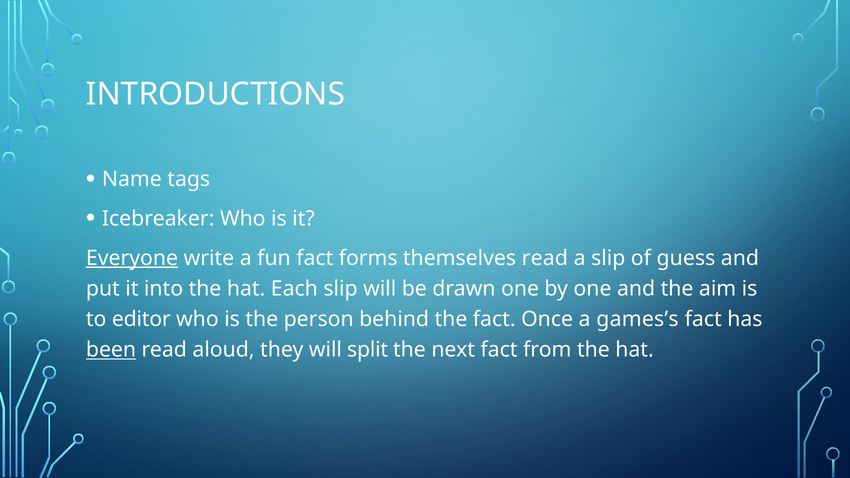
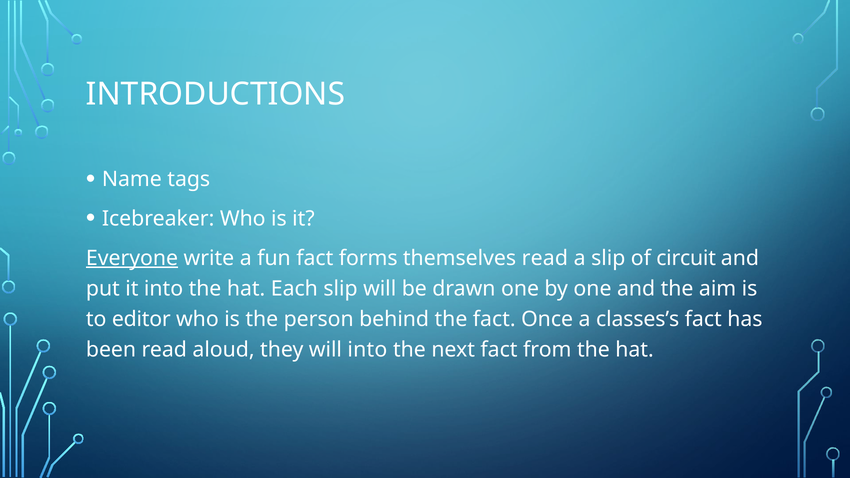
guess: guess -> circuit
games’s: games’s -> classes’s
been underline: present -> none
will split: split -> into
